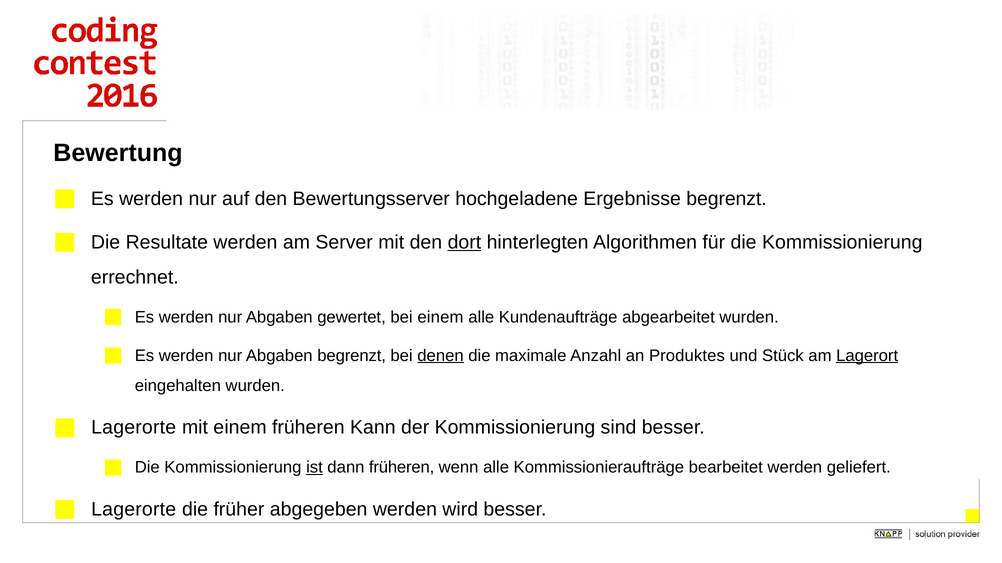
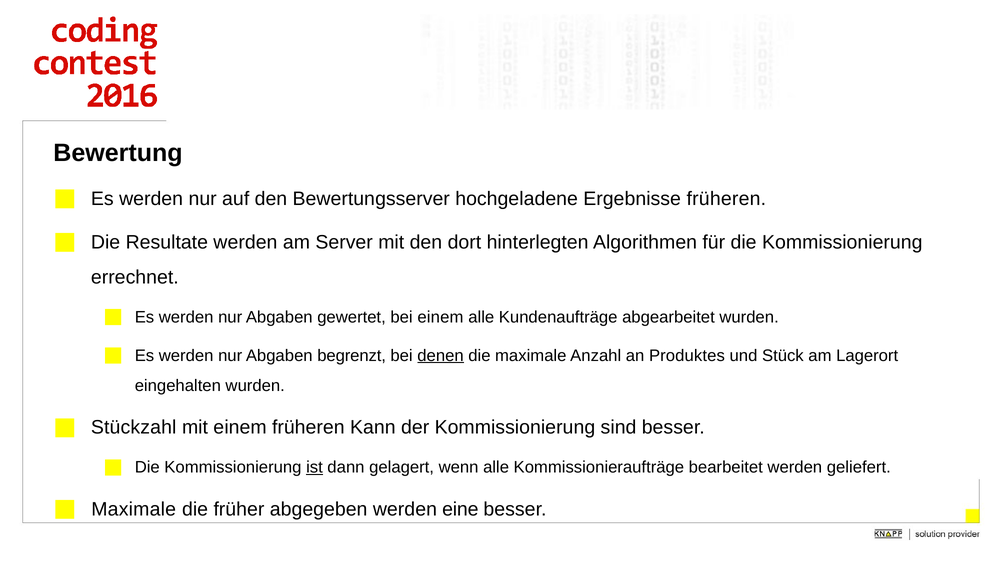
Ergebnisse begrenzt: begrenzt -> früheren
dort underline: present -> none
Lagerort underline: present -> none
Lagerorte at (134, 428): Lagerorte -> Stückzahl
dann früheren: früheren -> gelagert
Lagerorte at (134, 510): Lagerorte -> Maximale
wird: wird -> eine
